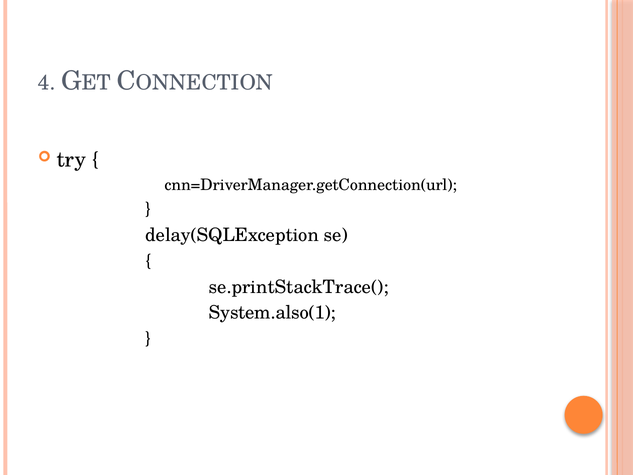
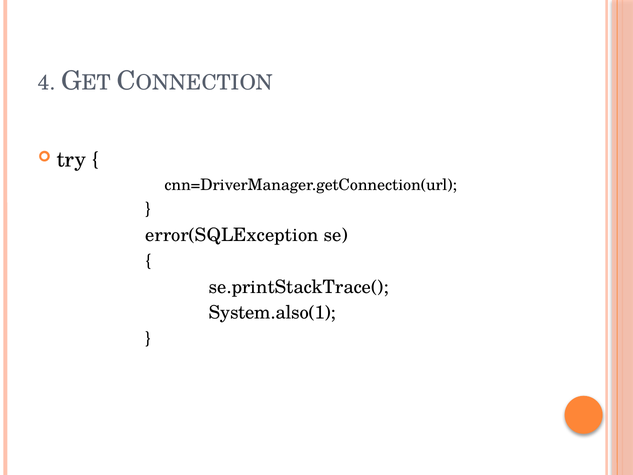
delay(SQLException: delay(SQLException -> error(SQLException
